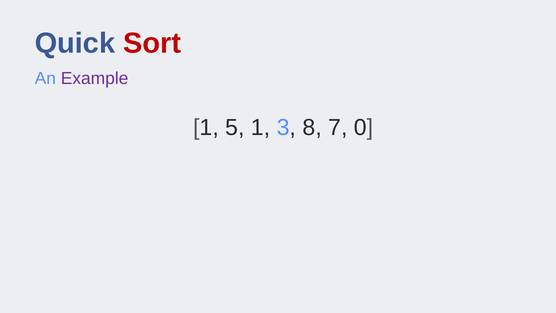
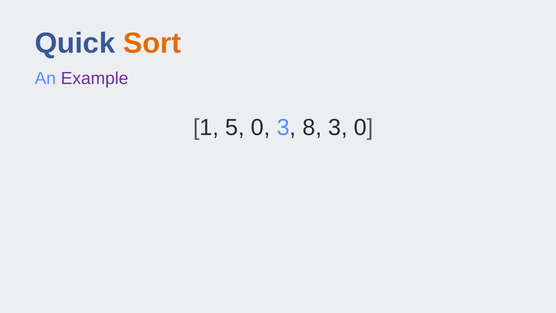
Sort colour: red -> orange
5 1: 1 -> 0
8 7: 7 -> 3
